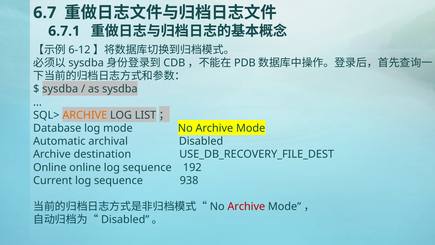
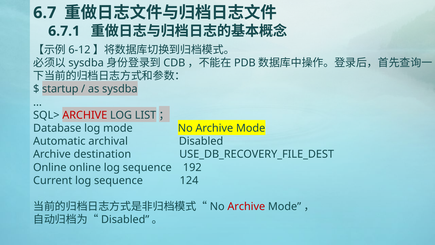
sysdba at (60, 89): sysdba -> startup
ARCHIVE at (85, 115) colour: orange -> red
938: 938 -> 124
